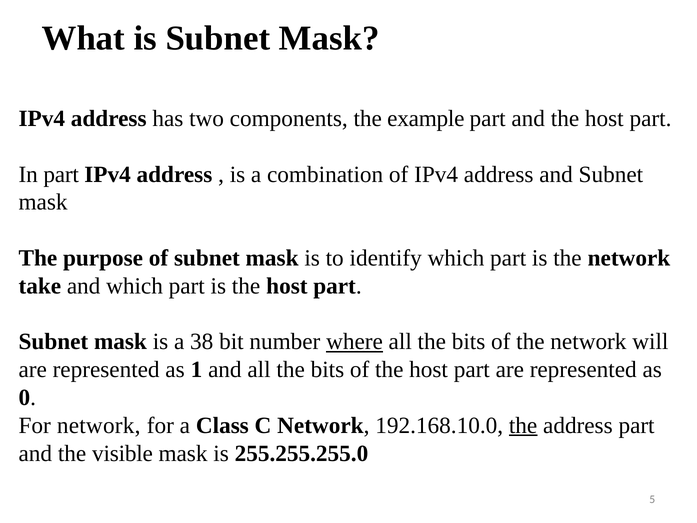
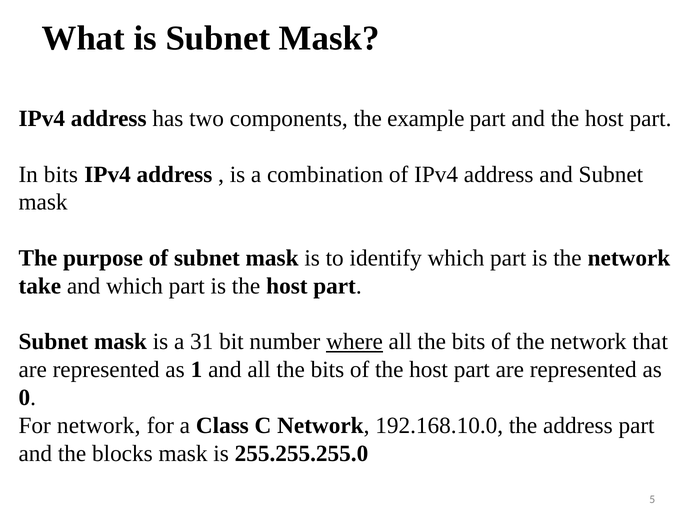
In part: part -> bits
38: 38 -> 31
will: will -> that
the at (523, 425) underline: present -> none
visible: visible -> blocks
